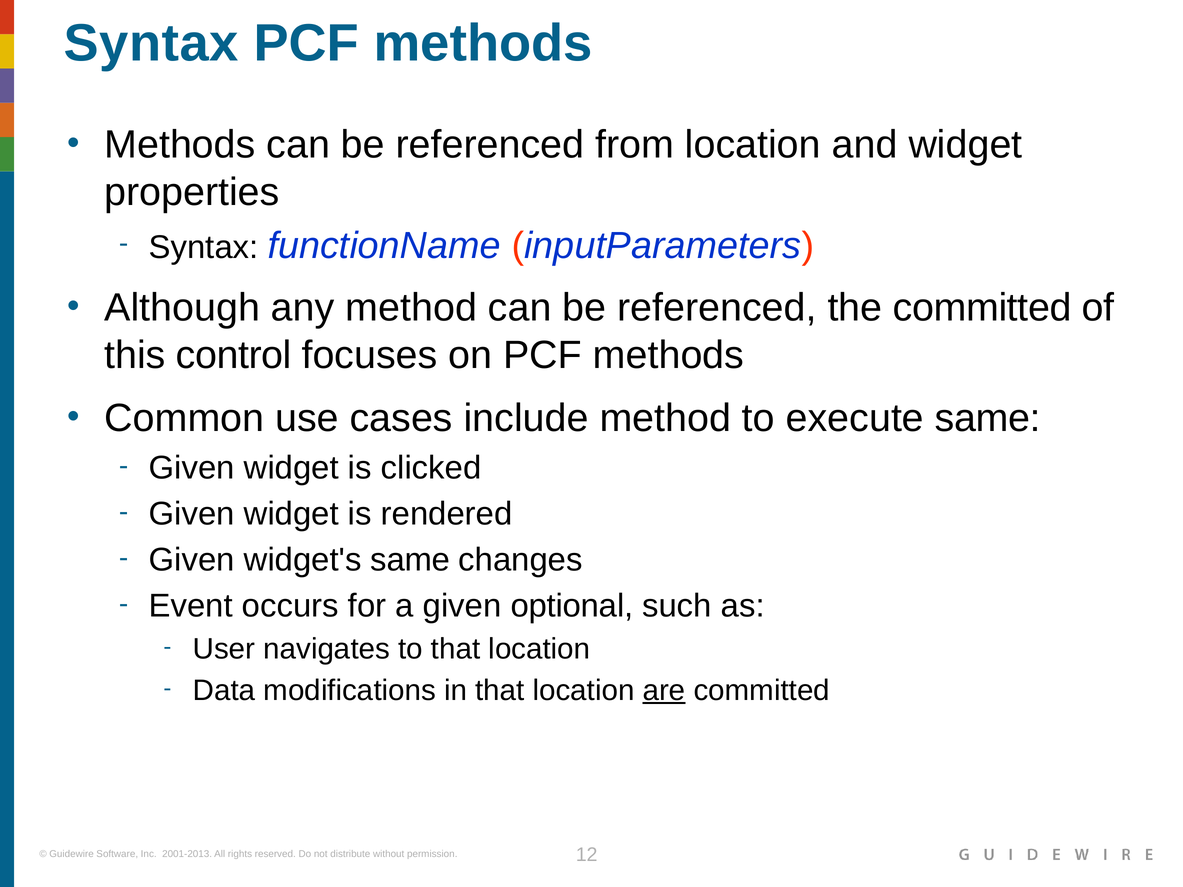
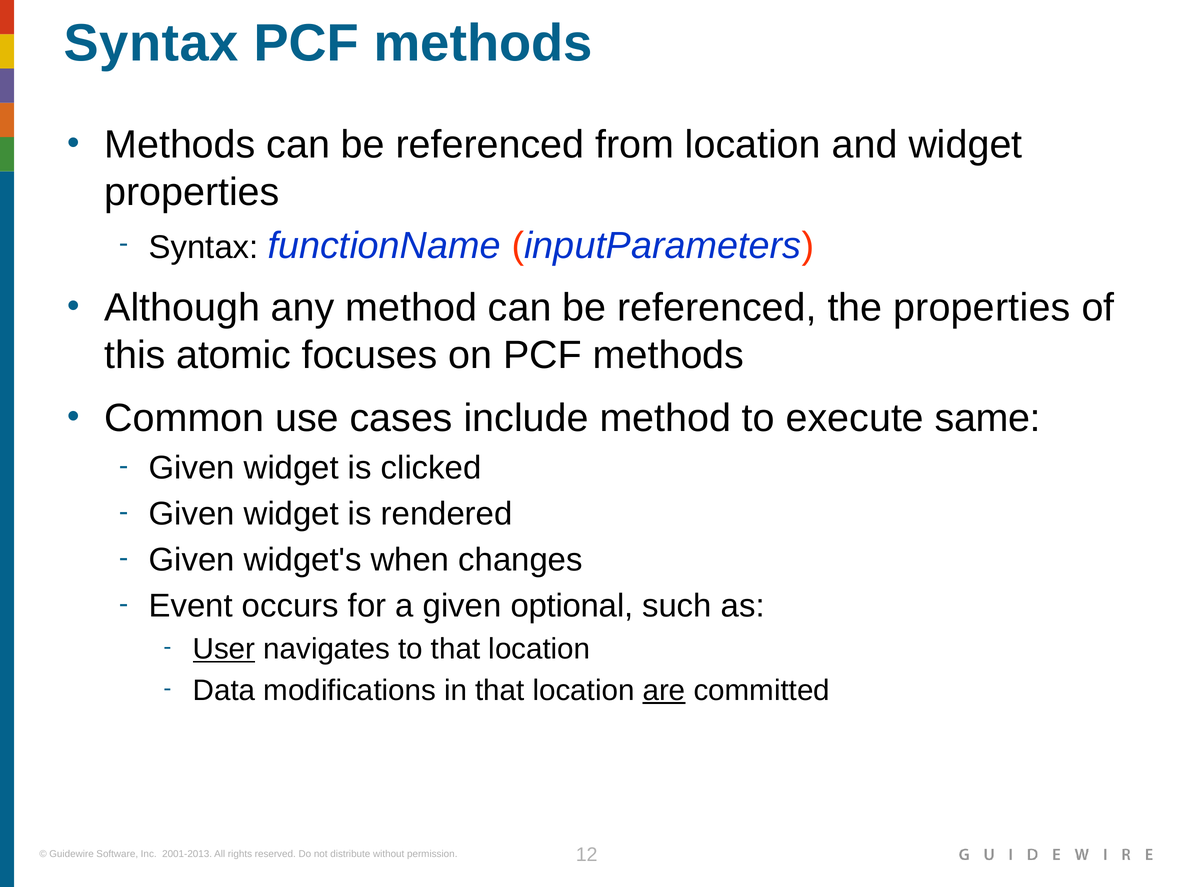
the committed: committed -> properties
control: control -> atomic
widget's same: same -> when
User underline: none -> present
